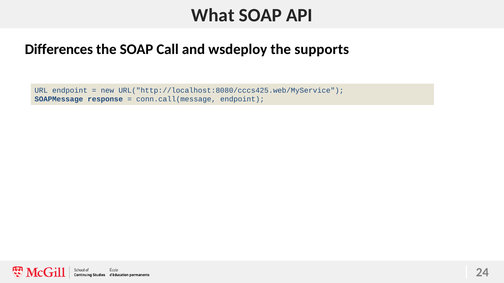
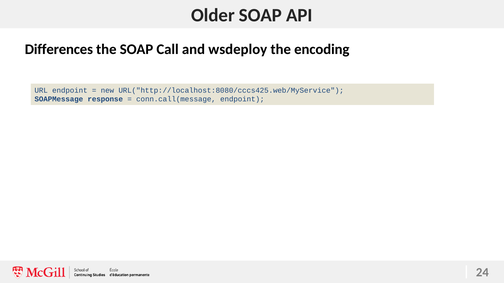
What: What -> Older
supports: supports -> encoding
